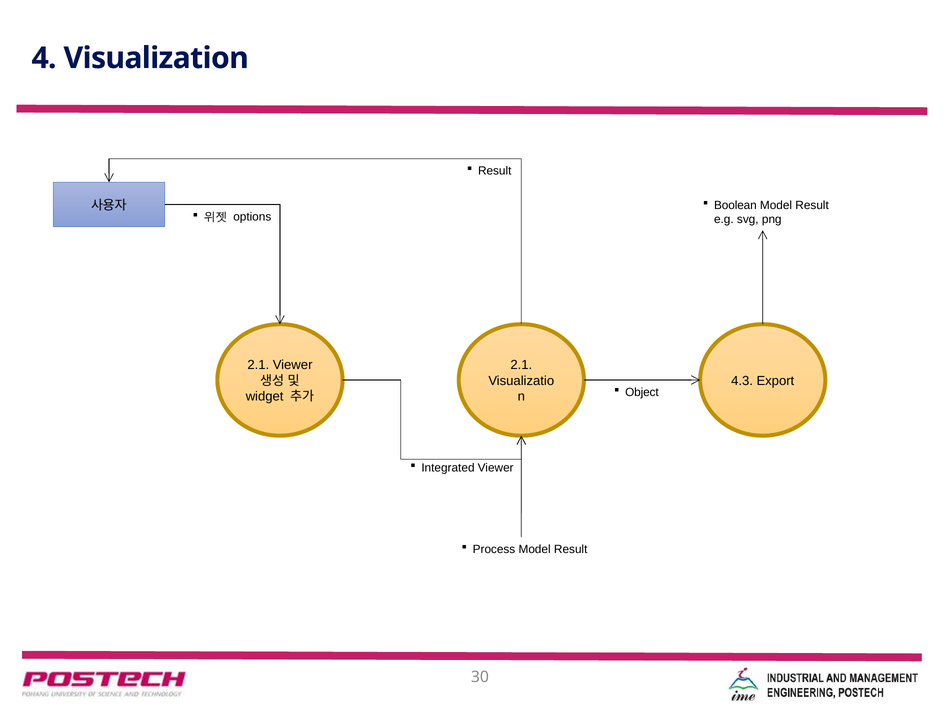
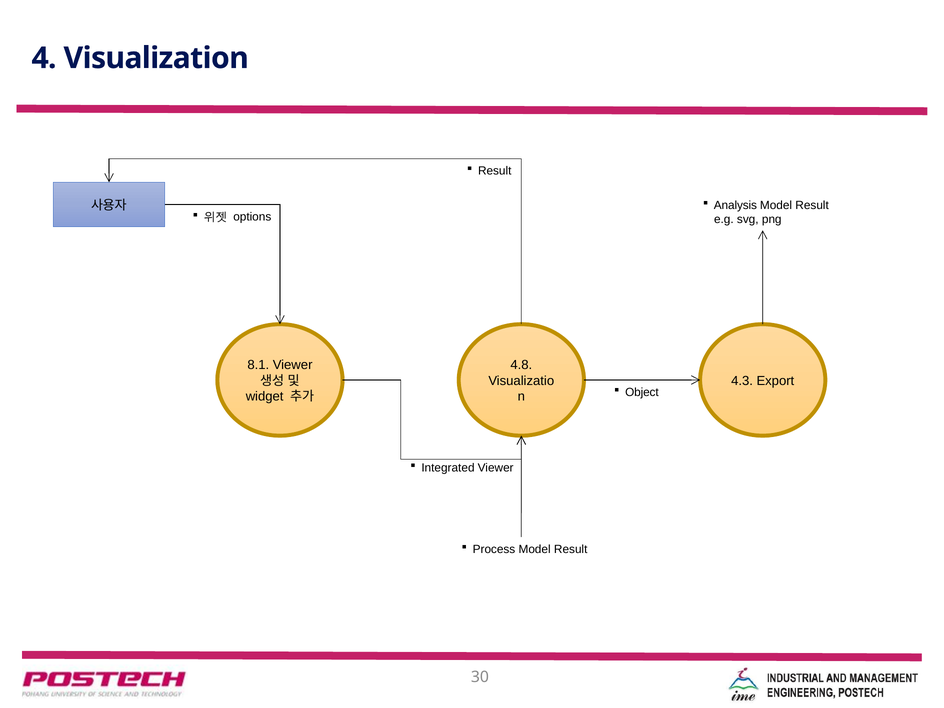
Boolean: Boolean -> Analysis
2.1 at (258, 365): 2.1 -> 8.1
2.1 at (521, 365): 2.1 -> 4.8
